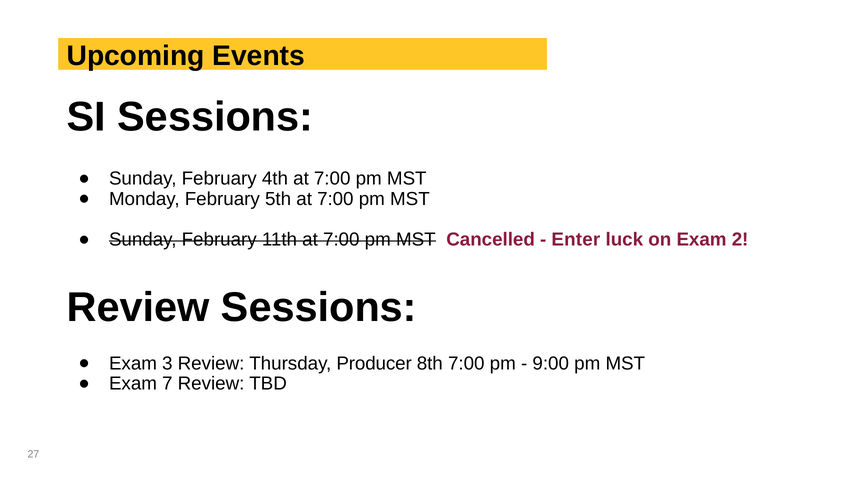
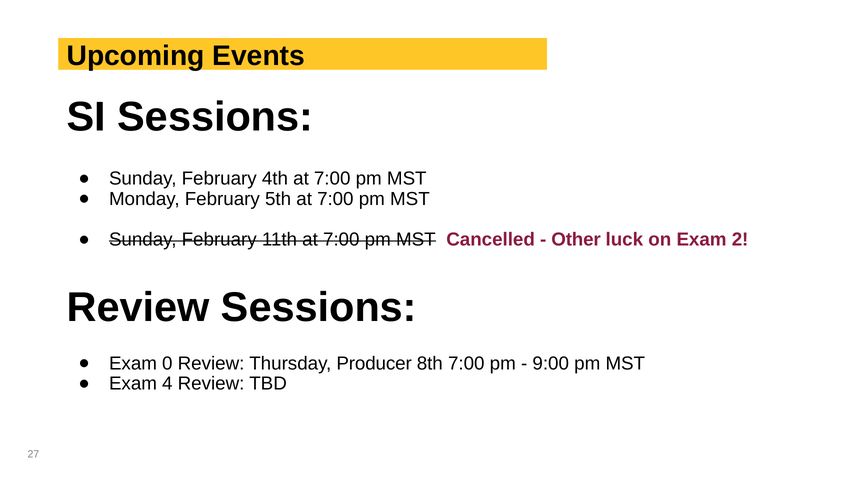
Enter: Enter -> Other
3: 3 -> 0
7: 7 -> 4
